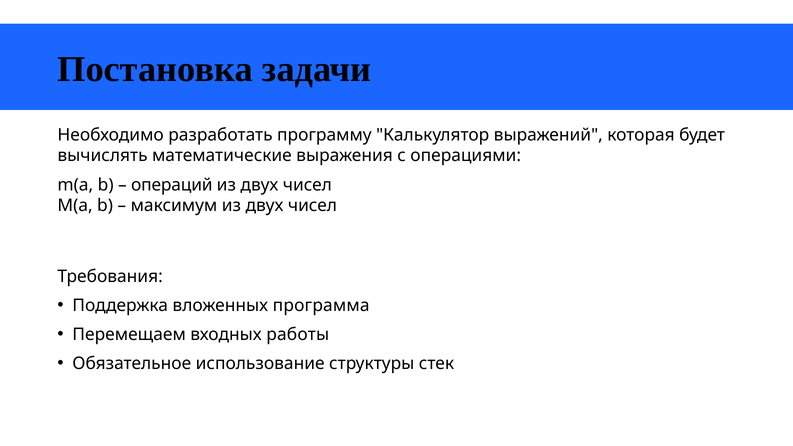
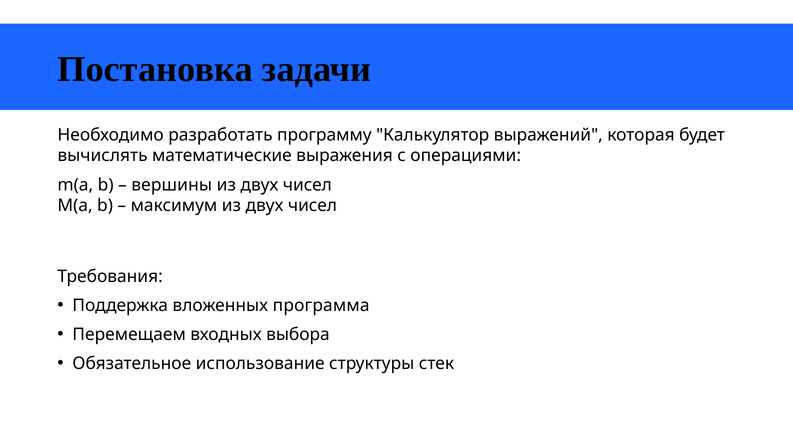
операций: операций -> вершины
работы: работы -> выбора
